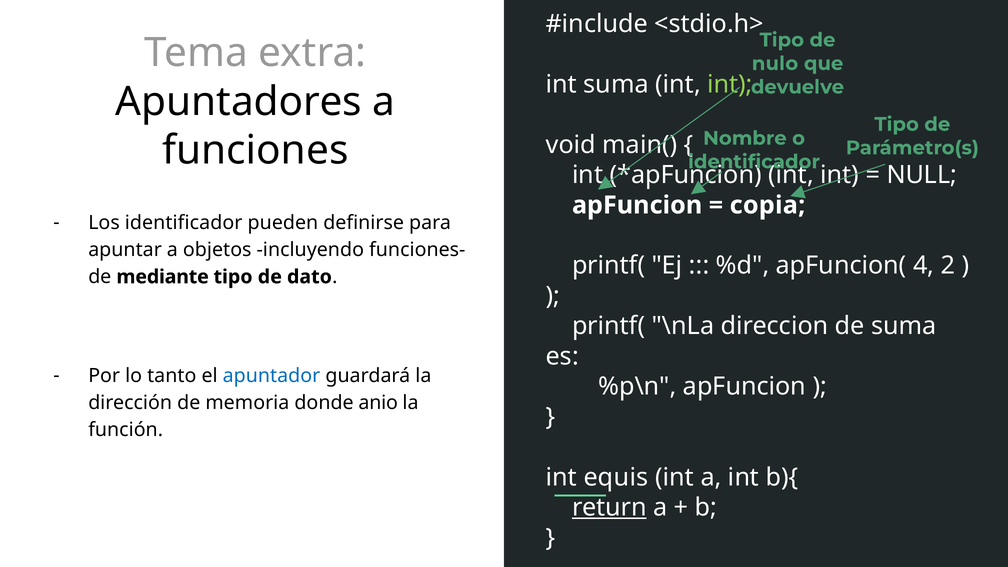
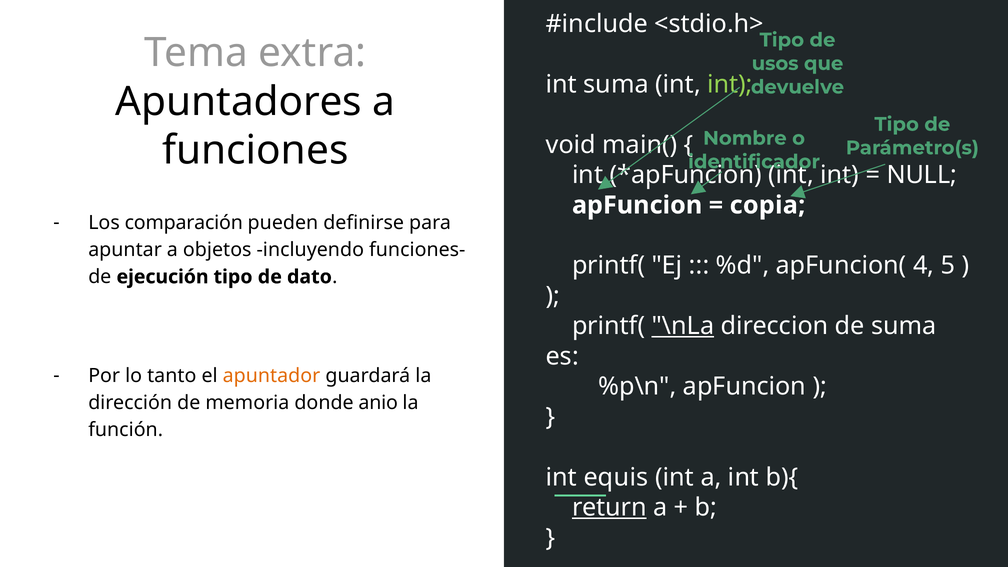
nulo: nulo -> usos
Los identificador: identificador -> comparación
2: 2 -> 5
mediante: mediante -> ejecución
\nLa underline: none -> present
apuntador colour: blue -> orange
